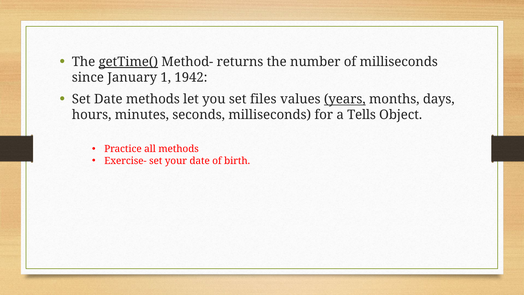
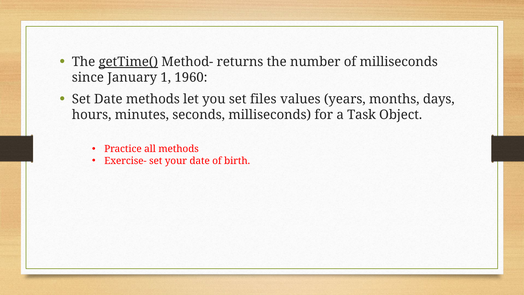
1942: 1942 -> 1960
years underline: present -> none
Tells: Tells -> Task
